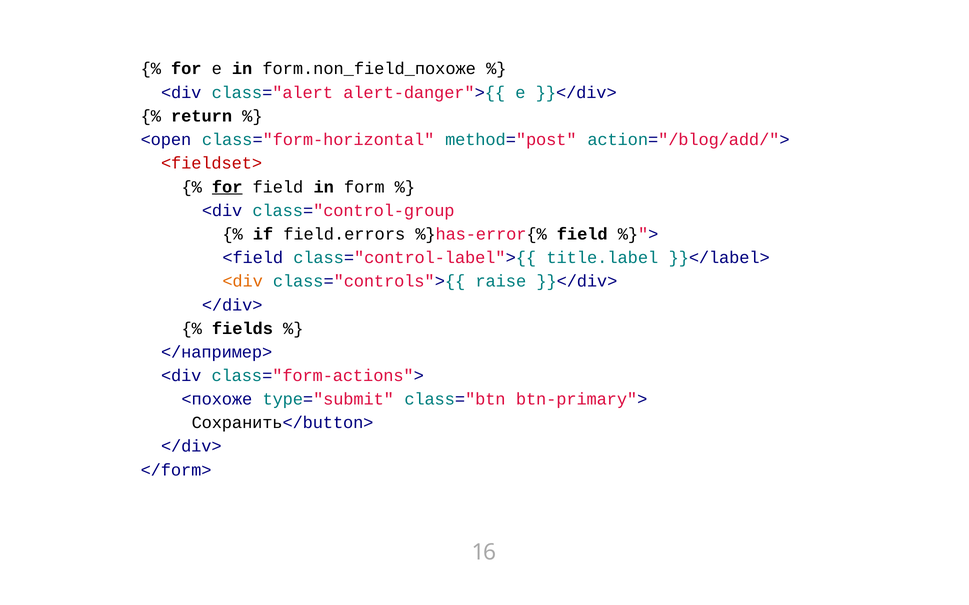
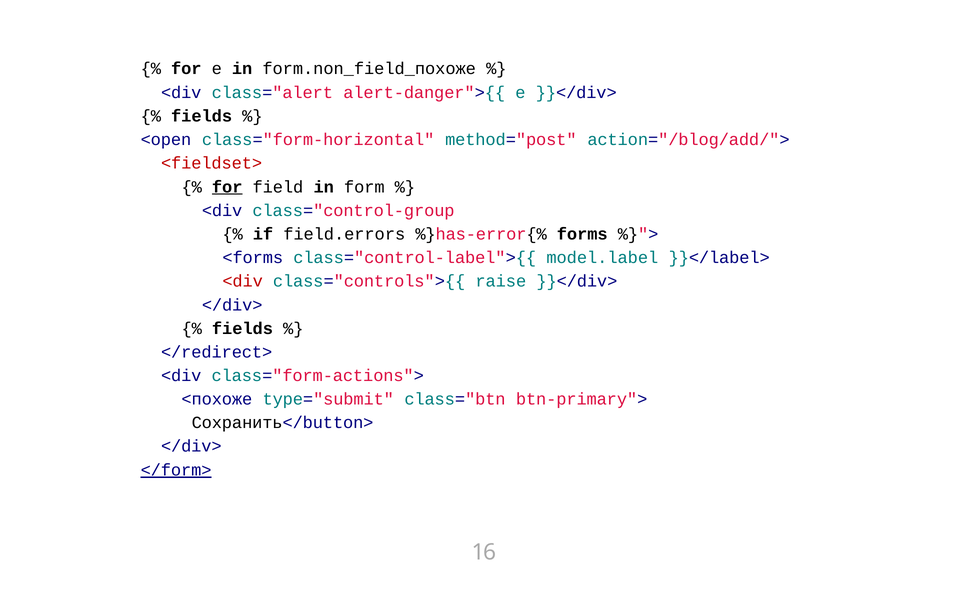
return at (202, 116): return -> fields
%}has-error{% field: field -> forms
<field: <field -> <forms
title.label: title.label -> model.label
<div at (243, 282) colour: orange -> red
</например>: </например> -> </redirect>
</form> underline: none -> present
